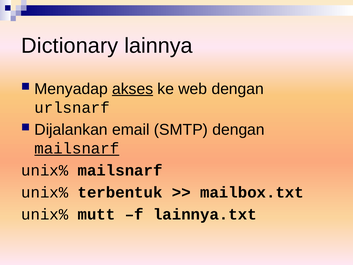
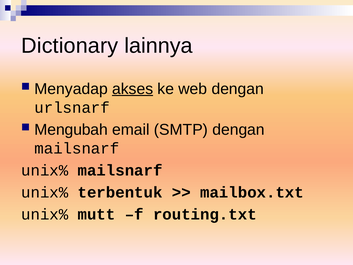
Dijalankan: Dijalankan -> Mengubah
mailsnarf at (77, 148) underline: present -> none
lainnya.txt: lainnya.txt -> routing.txt
